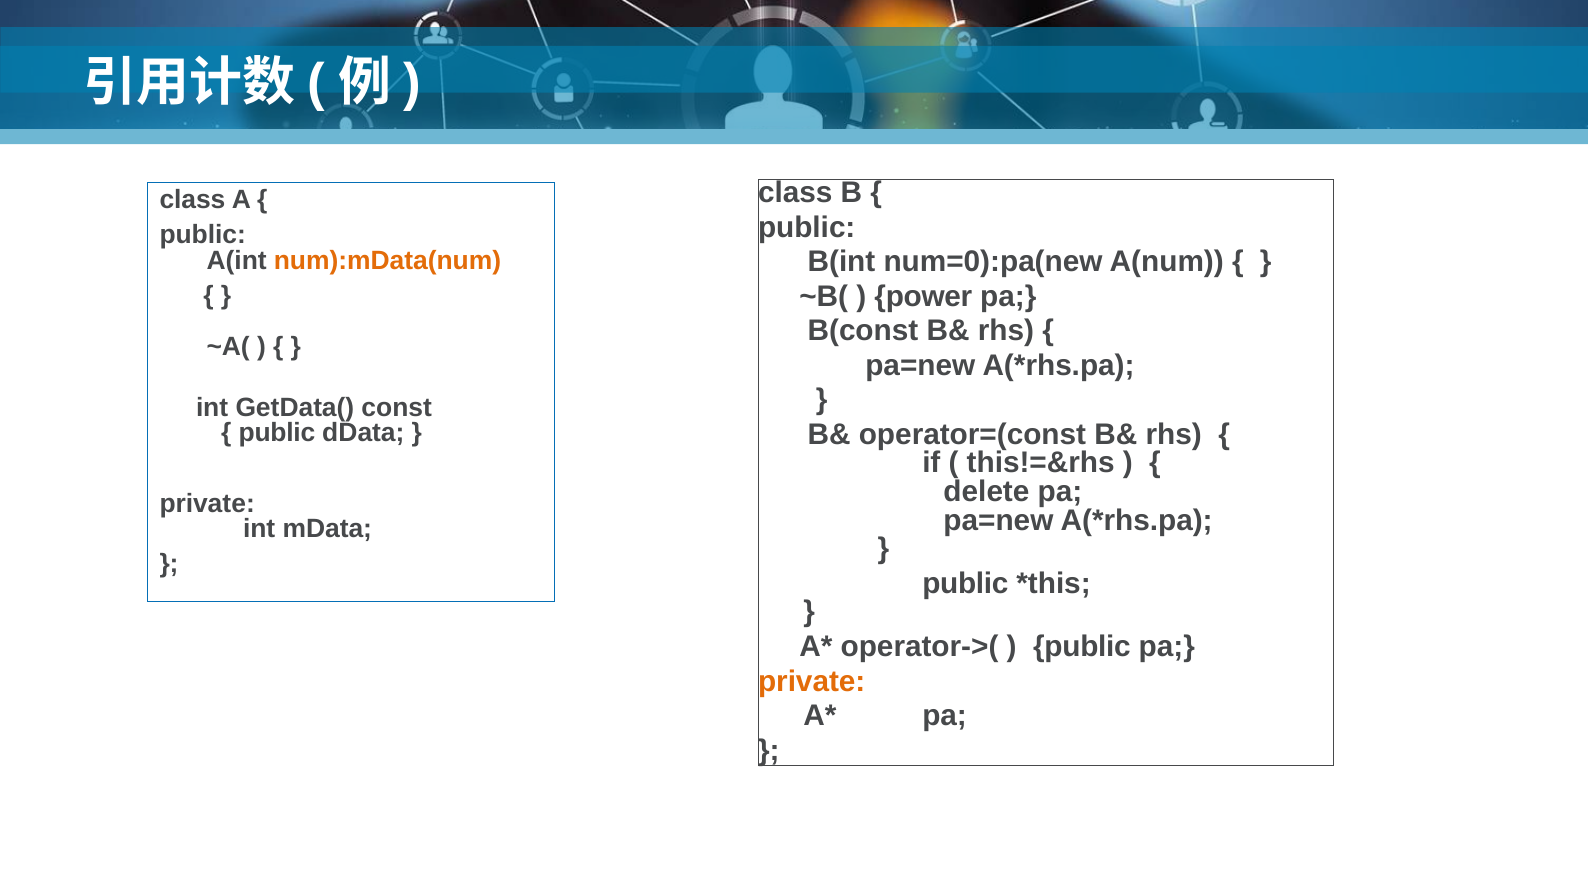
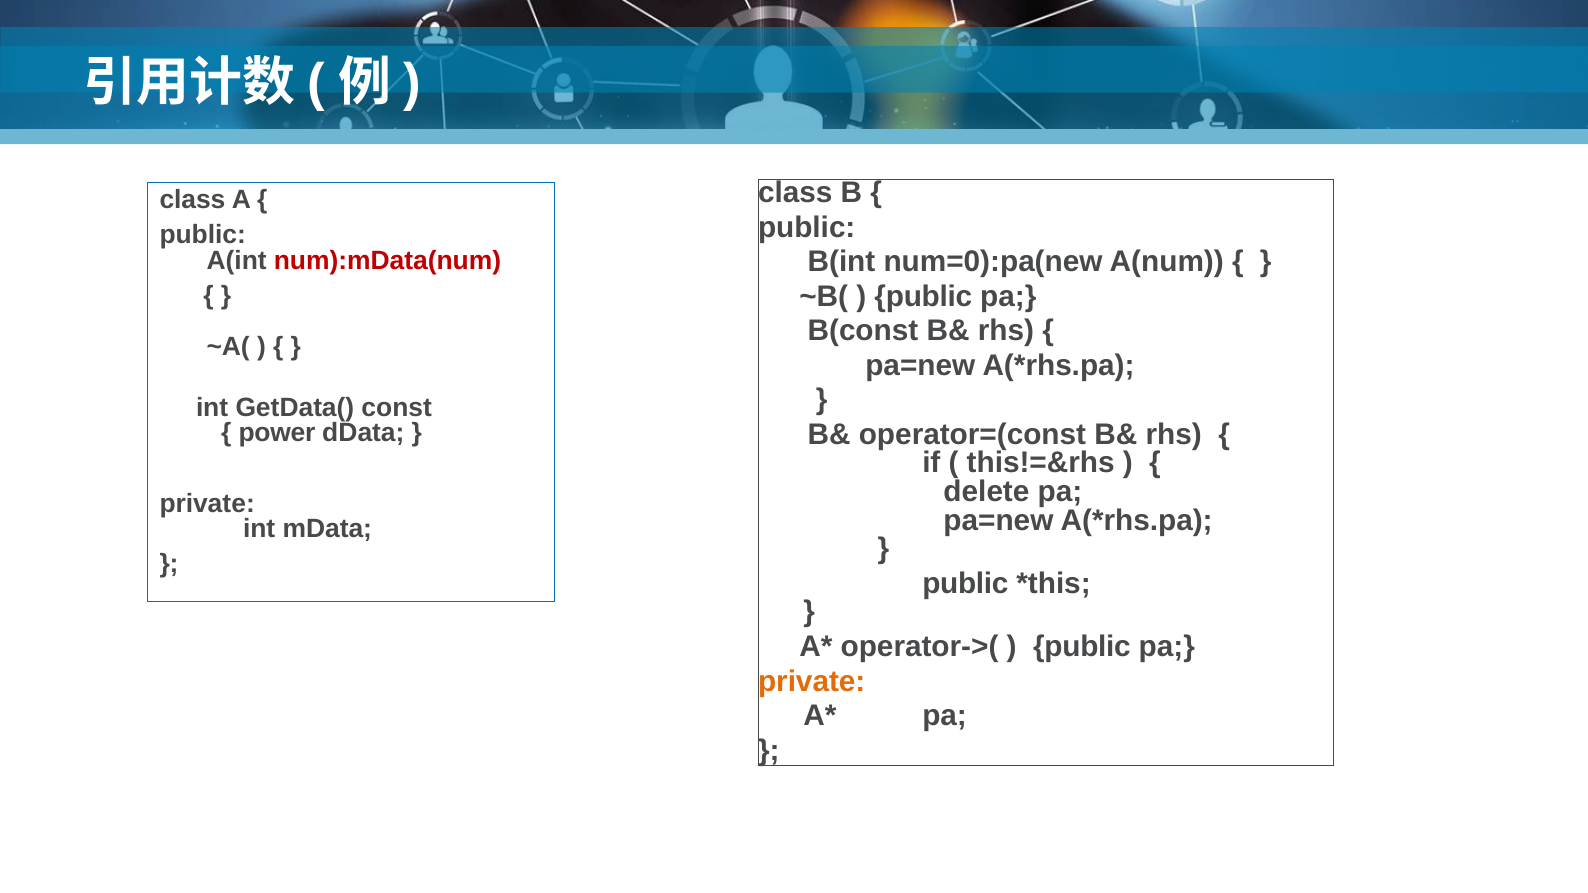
num):mData(num colour: orange -> red
power at (923, 296): power -> public
public at (277, 433): public -> power
